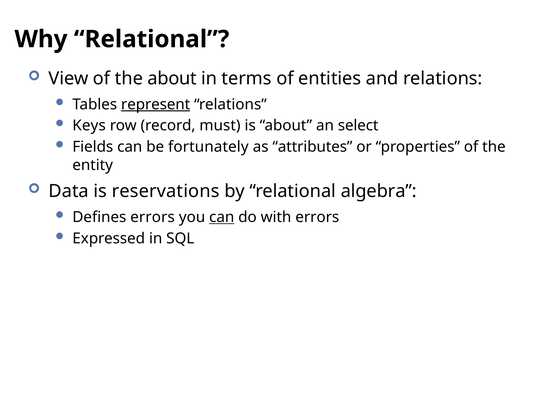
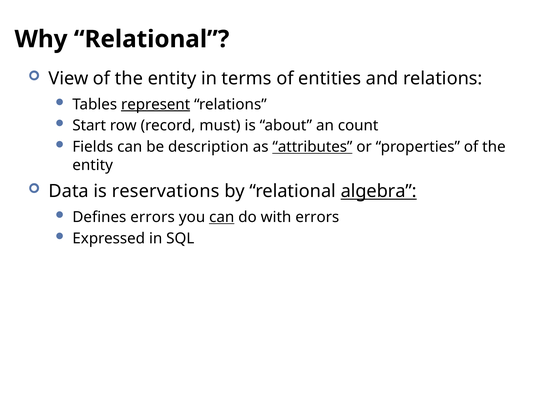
View of the about: about -> entity
Keys: Keys -> Start
select: select -> count
fortunately: fortunately -> description
attributes underline: none -> present
algebra underline: none -> present
